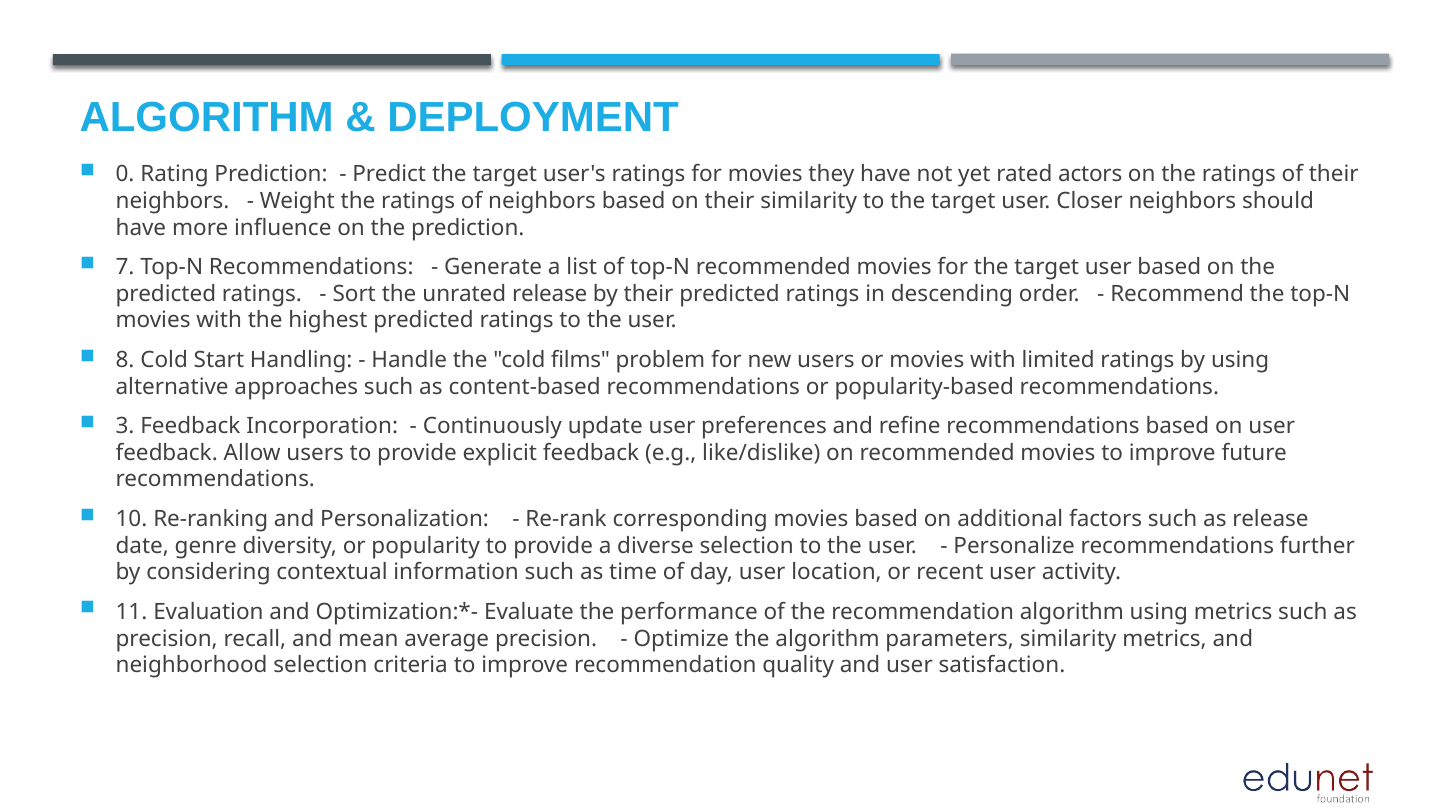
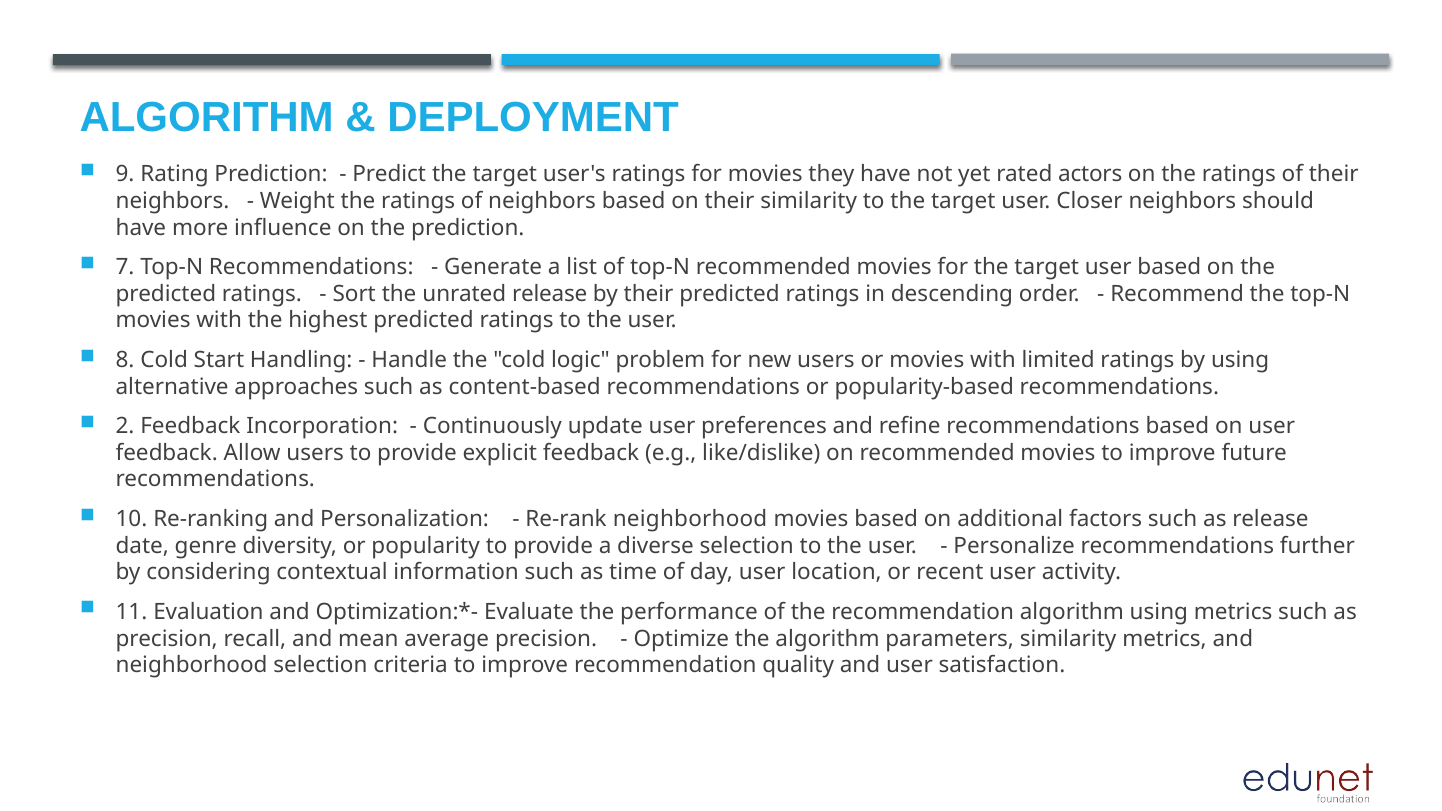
0: 0 -> 9
films: films -> logic
3: 3 -> 2
Re-rank corresponding: corresponding -> neighborhood
